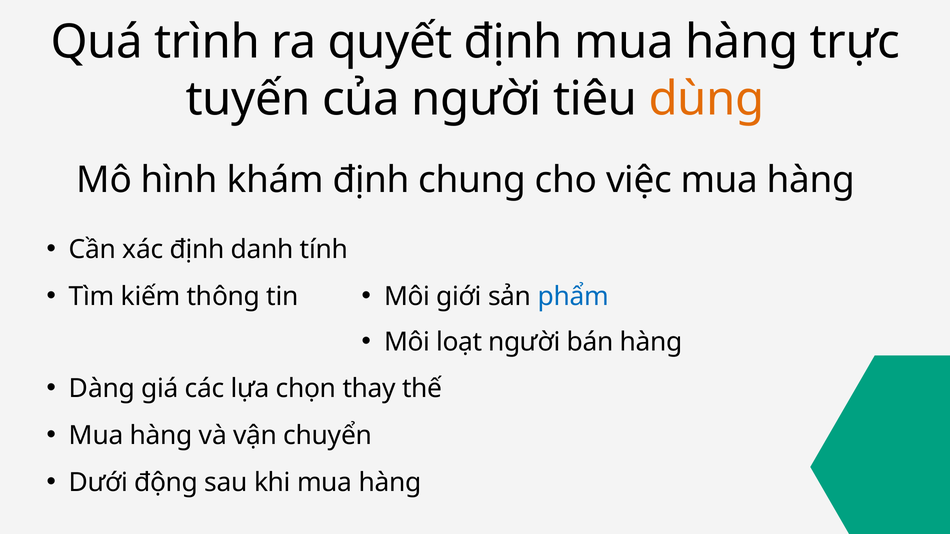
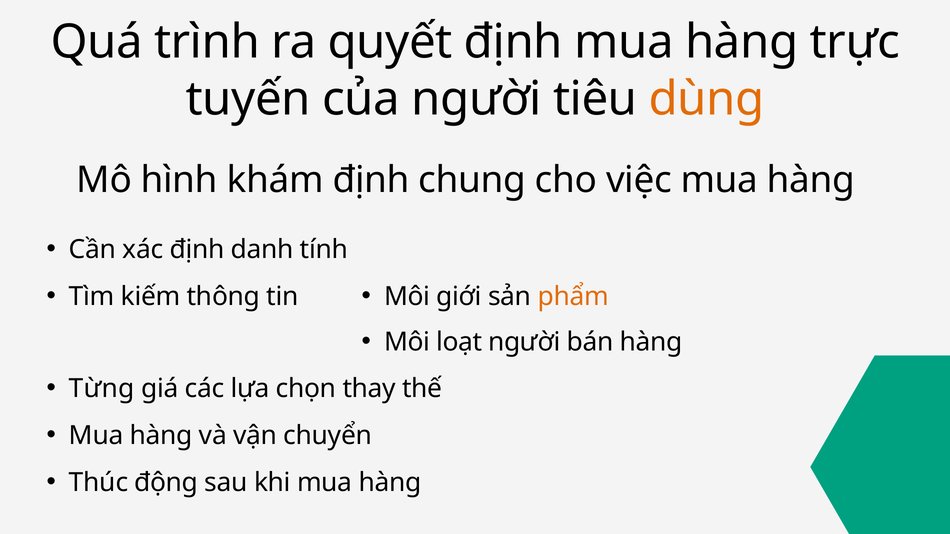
phẩm colour: blue -> orange
Dàng: Dàng -> Từng
Dưới: Dưới -> Thúc
